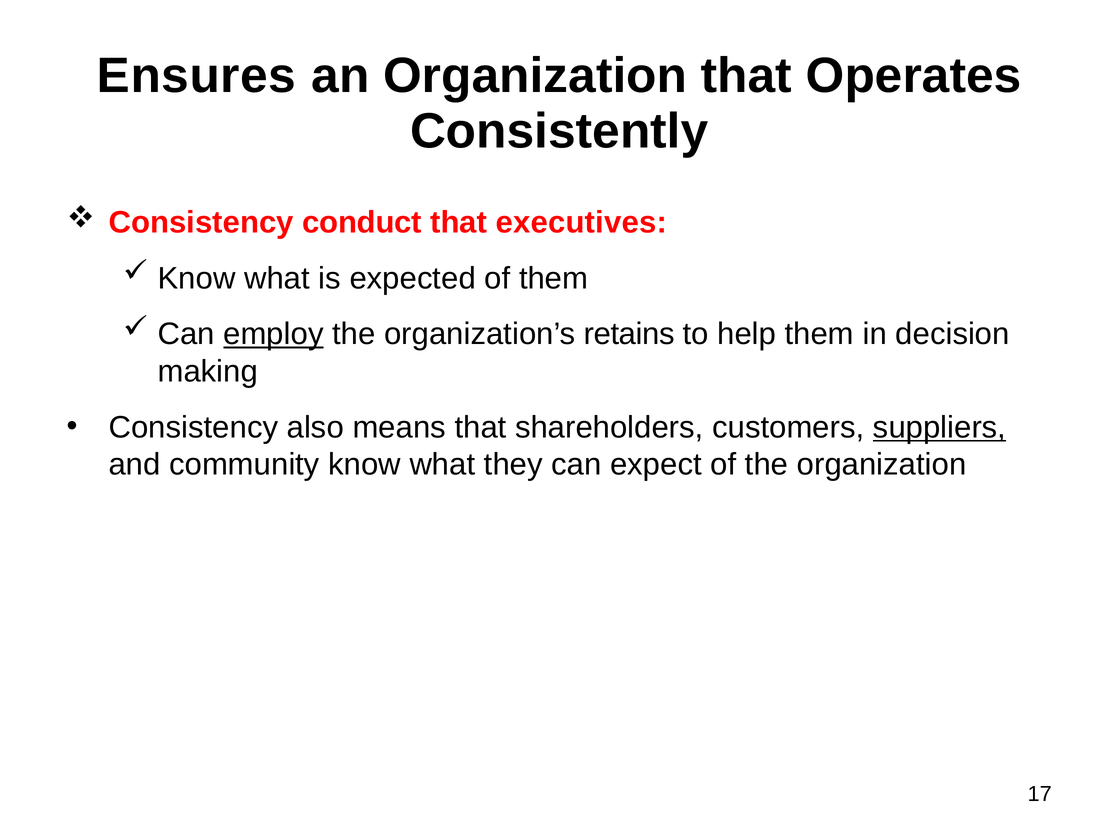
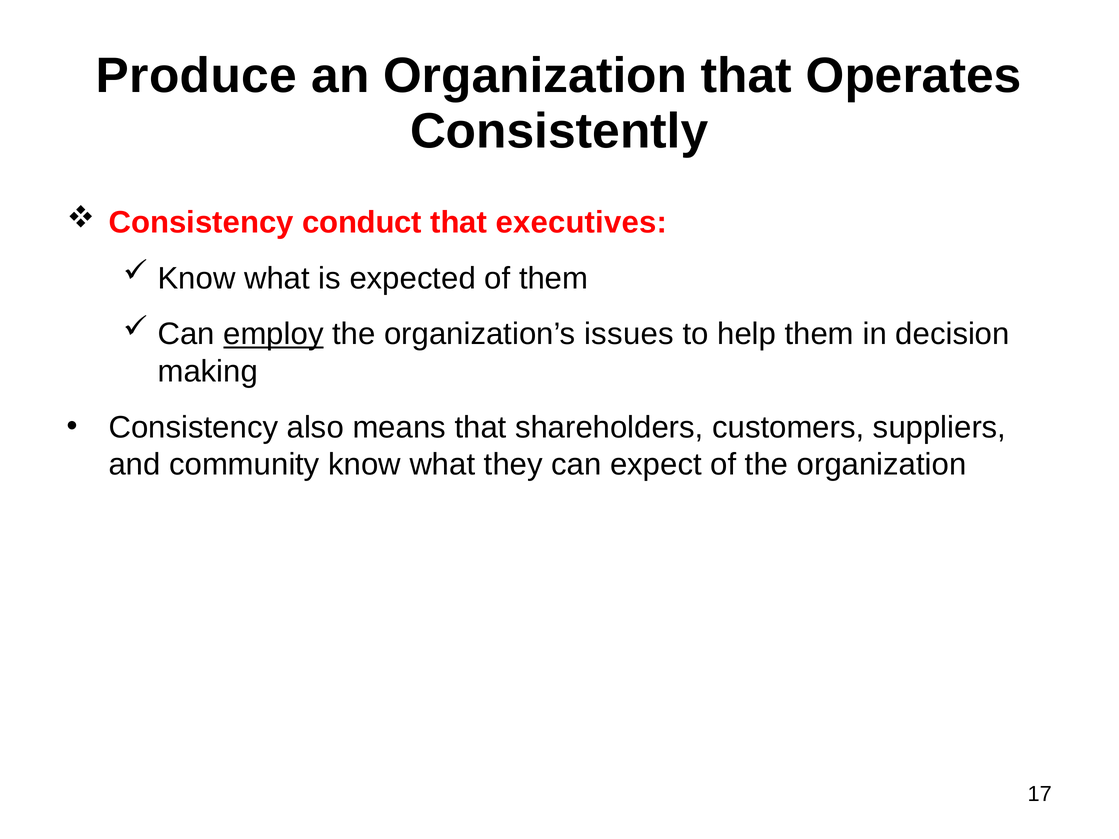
Ensures: Ensures -> Produce
retains: retains -> issues
suppliers underline: present -> none
